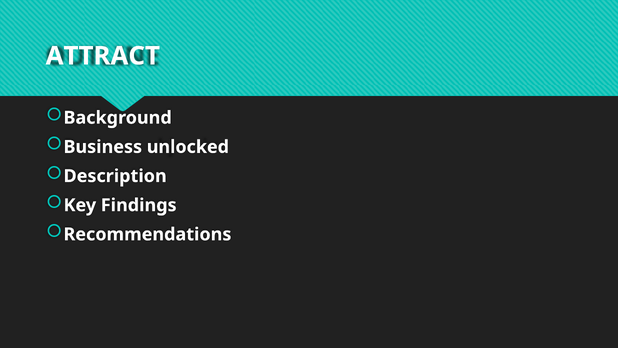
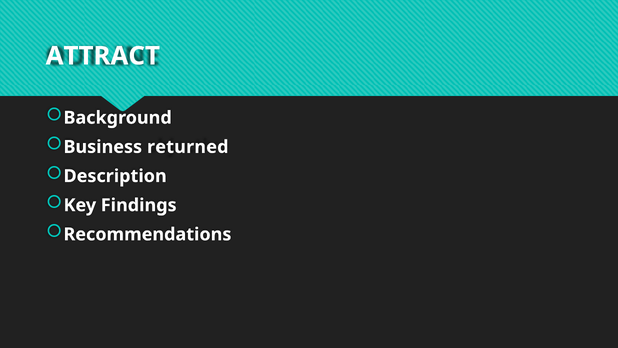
unlocked: unlocked -> returned
